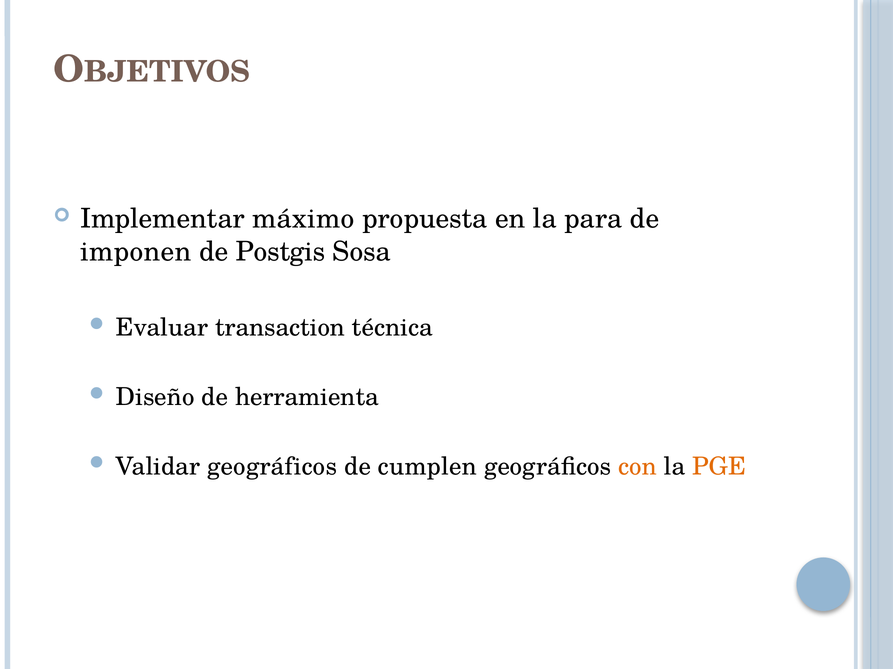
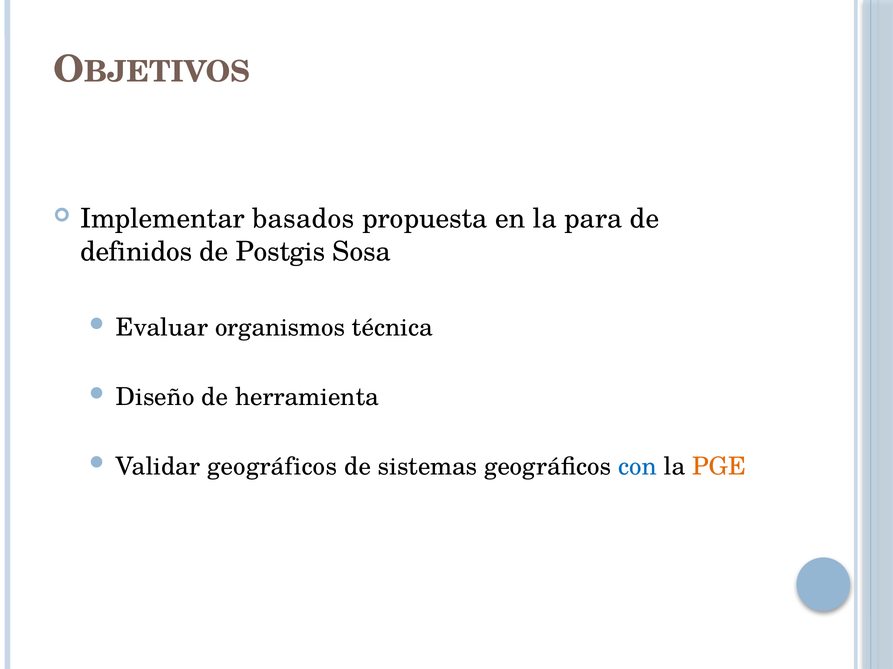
máximo: máximo -> basados
imponen: imponen -> definidos
transaction: transaction -> organismos
cumplen: cumplen -> sistemas
con colour: orange -> blue
